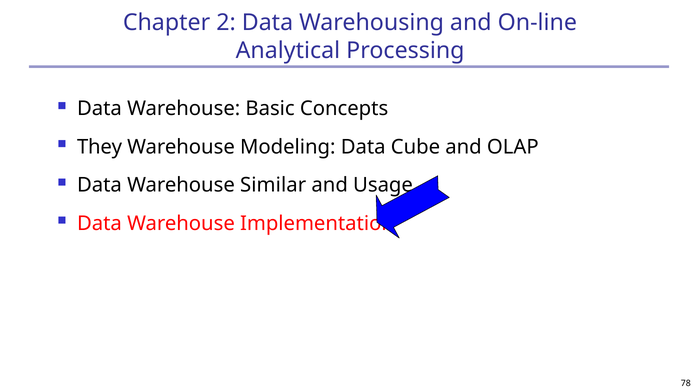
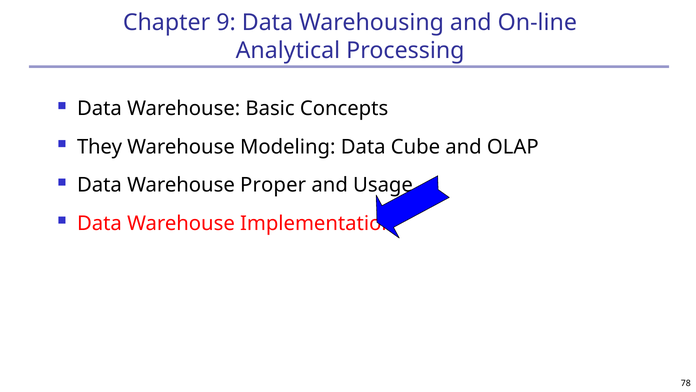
2: 2 -> 9
Similar: Similar -> Proper
